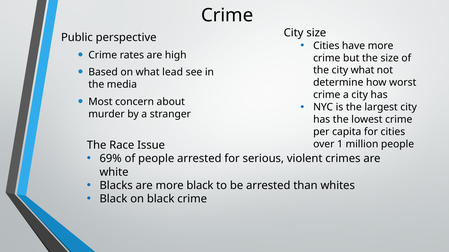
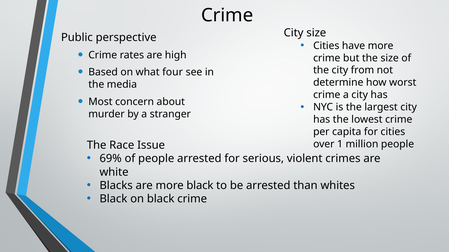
lead: lead -> four
city what: what -> from
